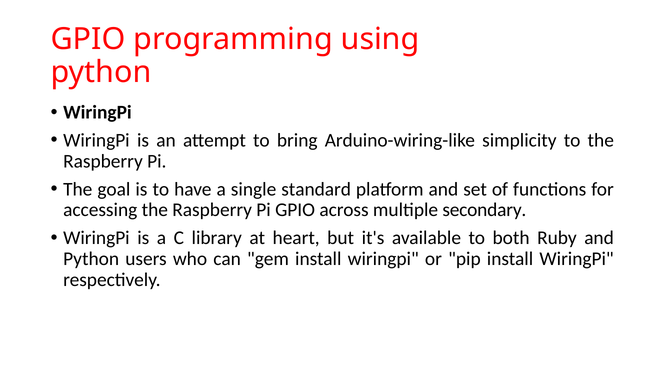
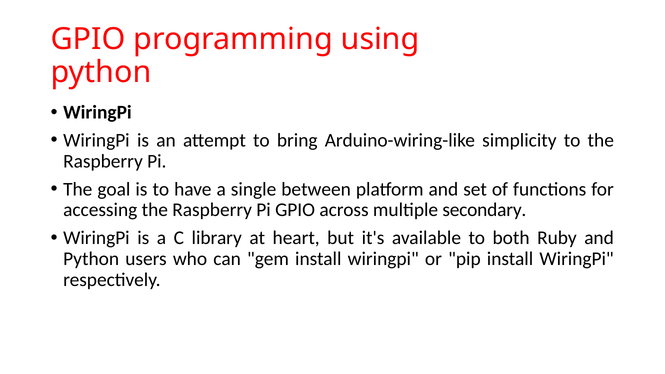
standard: standard -> between
